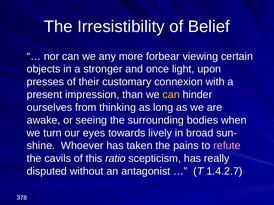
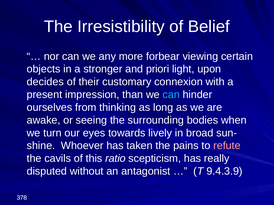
once: once -> priori
presses: presses -> decides
can at (171, 95) colour: yellow -> light blue
1.4.2.7: 1.4.2.7 -> 9.4.3.9
